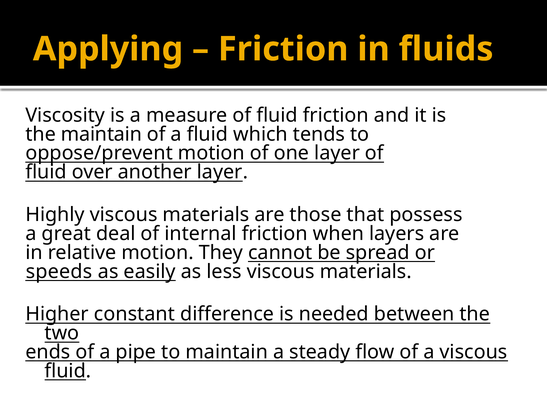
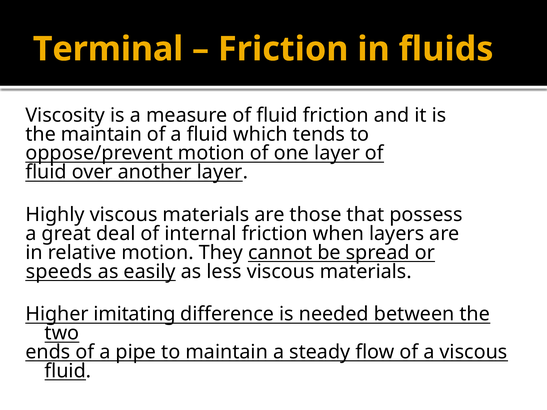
Applying: Applying -> Terminal
constant: constant -> imitating
